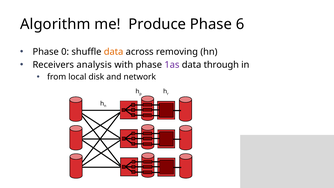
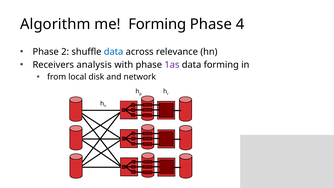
me Produce: Produce -> Forming
6: 6 -> 4
0: 0 -> 2
data at (114, 52) colour: orange -> blue
removing: removing -> relevance
data through: through -> forming
